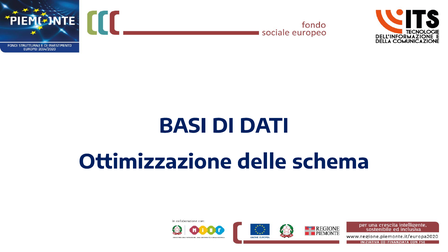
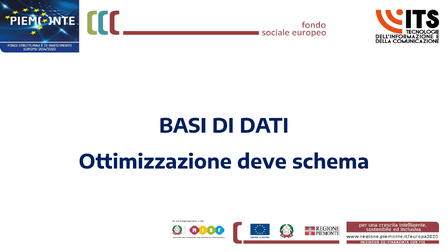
delle: delle -> deve
